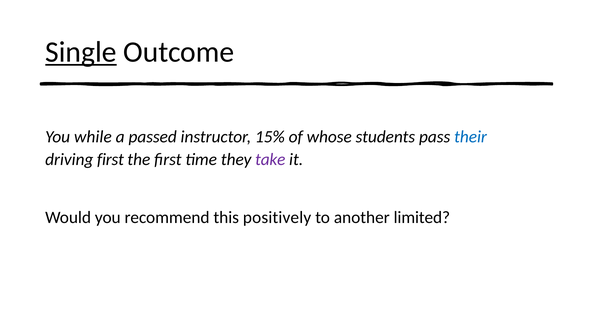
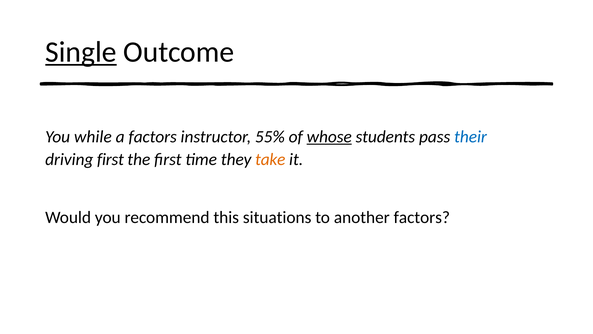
a passed: passed -> factors
15%: 15% -> 55%
whose underline: none -> present
take colour: purple -> orange
positively: positively -> situations
another limited: limited -> factors
